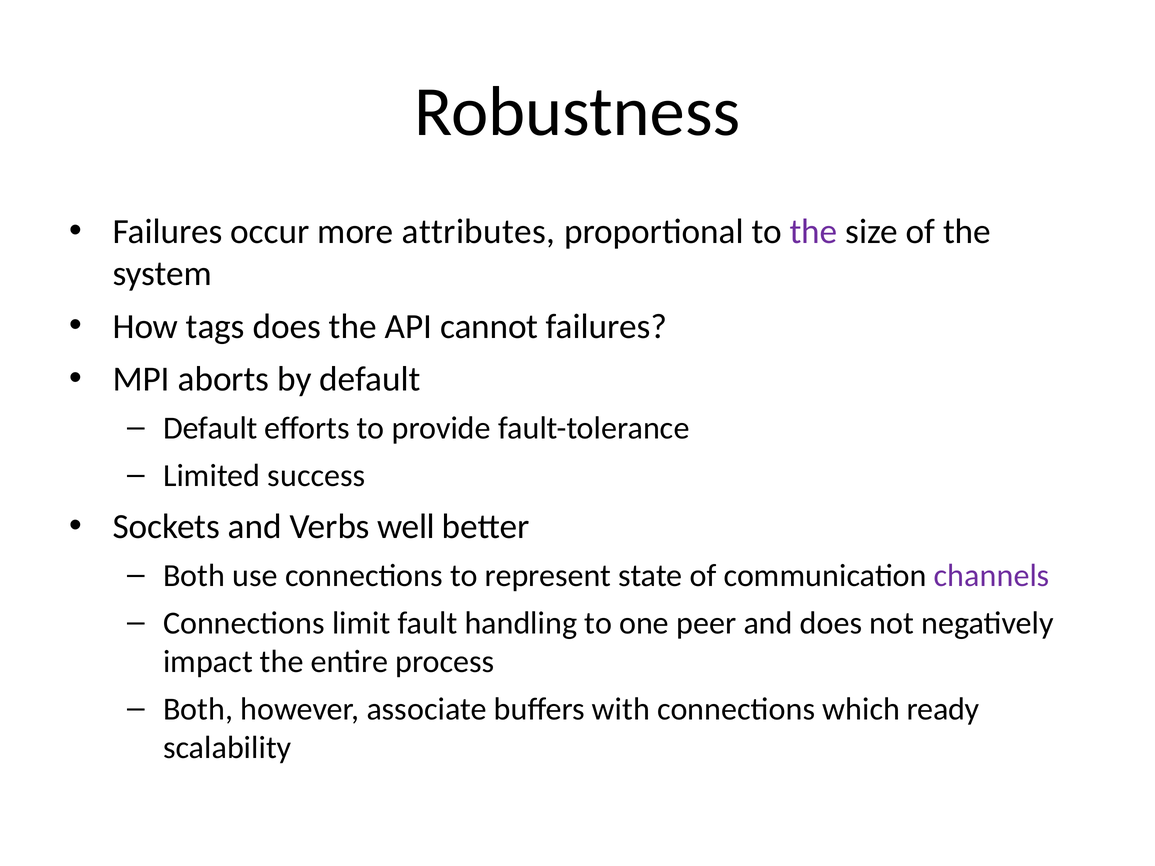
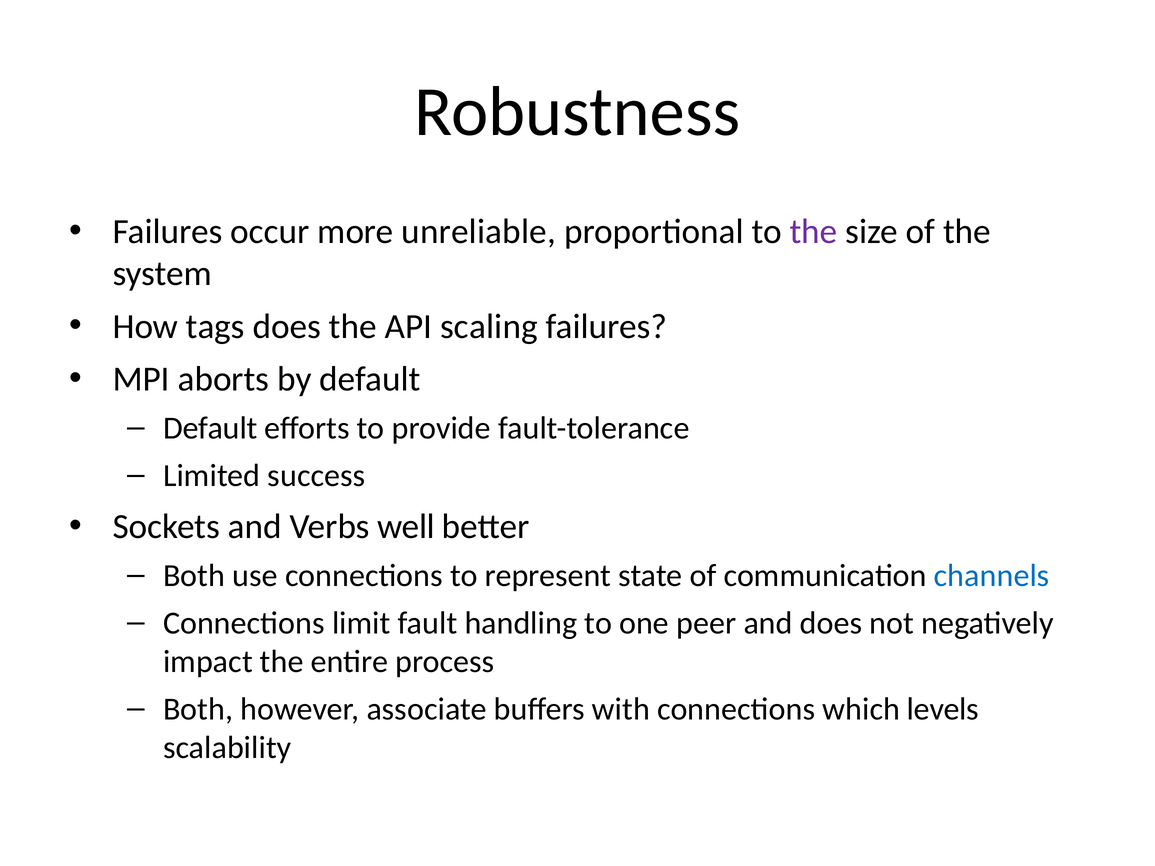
attributes: attributes -> unreliable
cannot: cannot -> scaling
channels colour: purple -> blue
ready: ready -> levels
